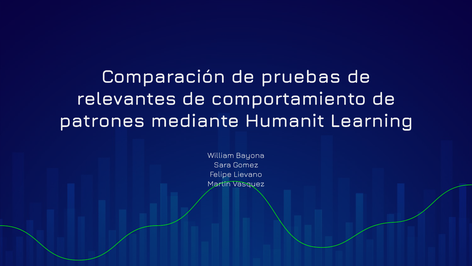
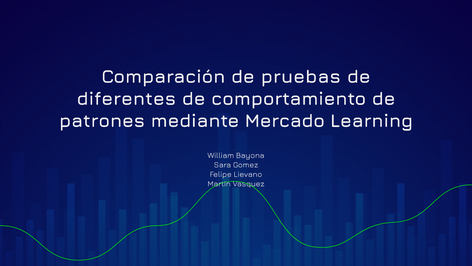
relevantes: relevantes -> diferentes
Humanit: Humanit -> Mercado
